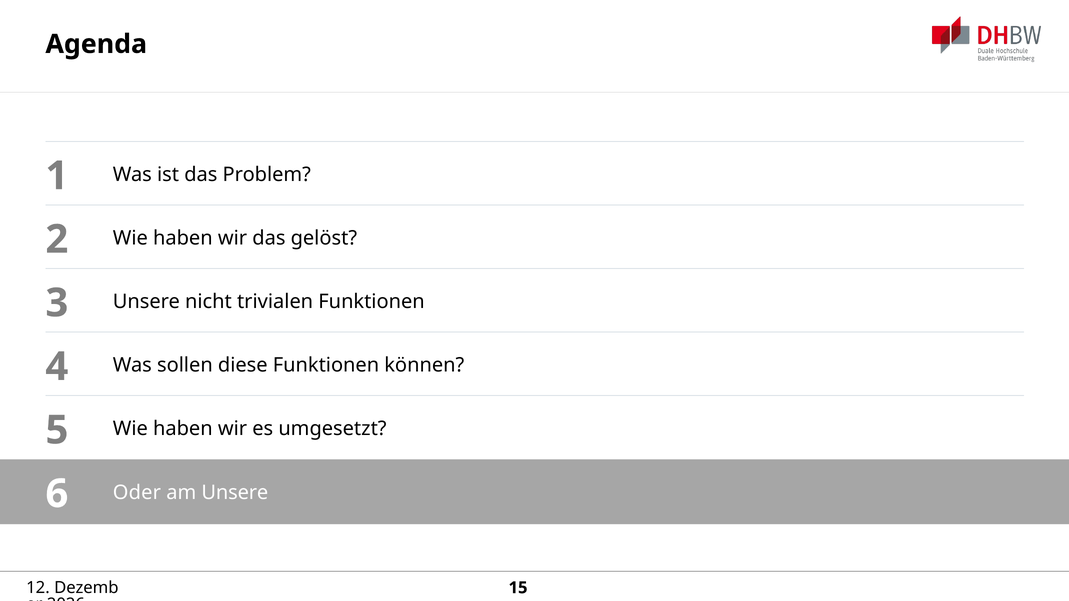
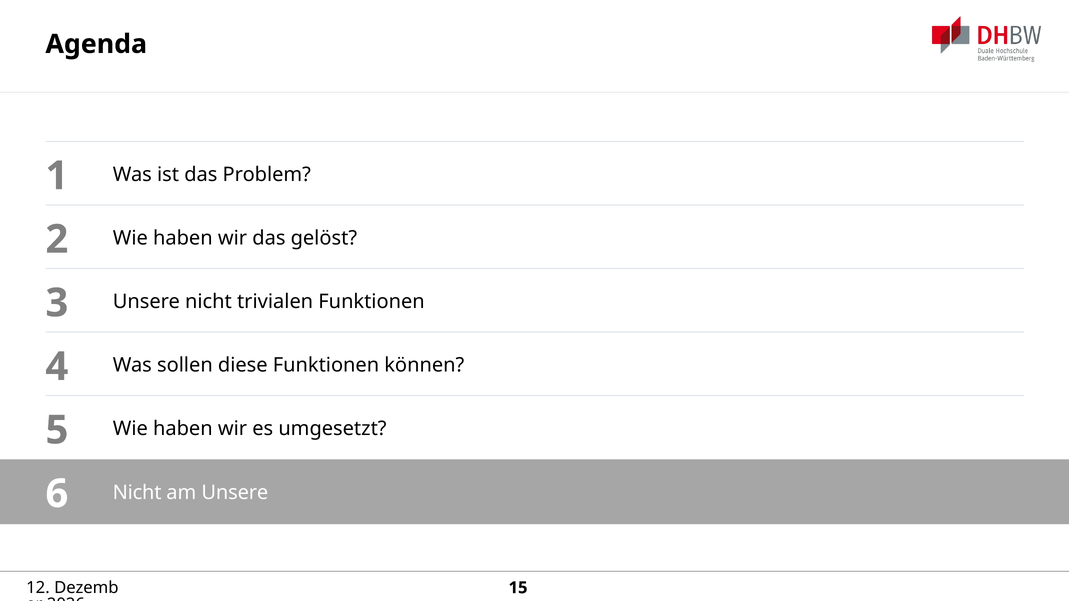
Oder at (137, 493): Oder -> Nicht
